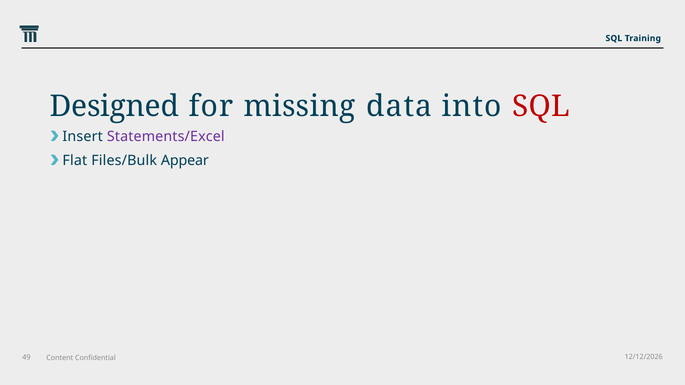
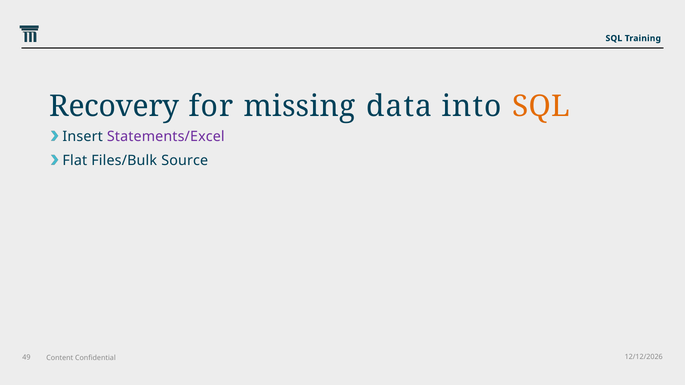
Designed: Designed -> Recovery
SQL at (541, 106) colour: red -> orange
Appear: Appear -> Source
